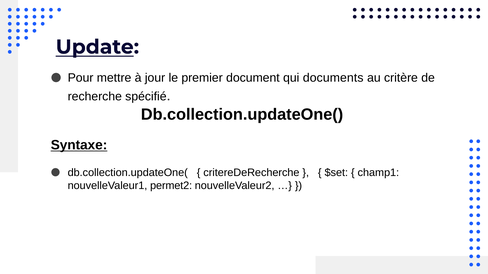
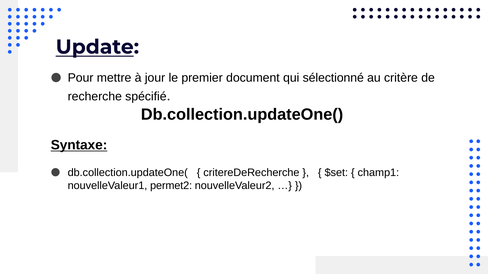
documents: documents -> sélectionné
